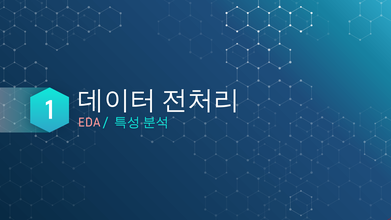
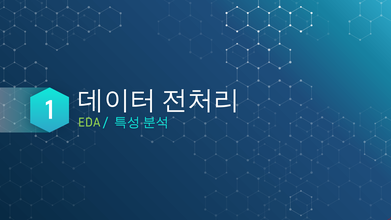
EDA colour: pink -> light green
